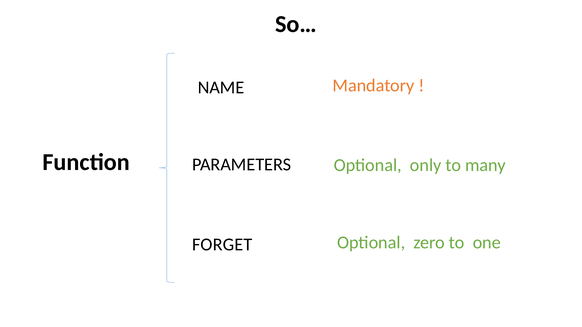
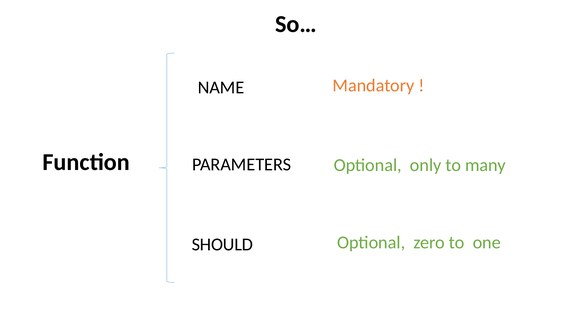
FORGET: FORGET -> SHOULD
